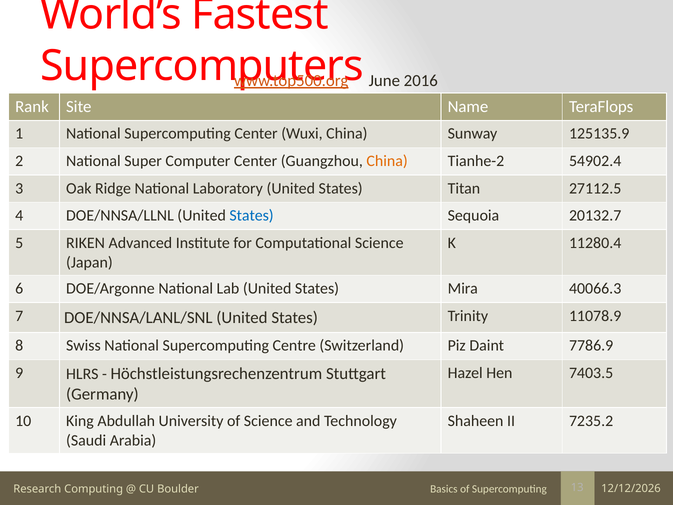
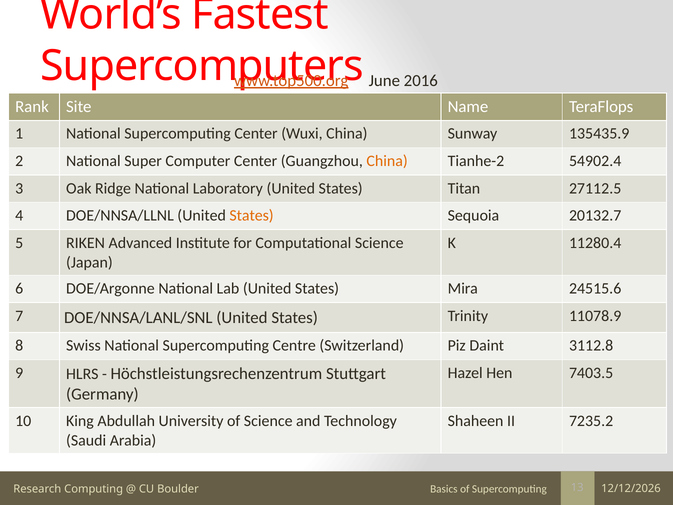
125135.9: 125135.9 -> 135435.9
States at (252, 215) colour: blue -> orange
40066.3: 40066.3 -> 24515.6
7786.9: 7786.9 -> 3112.8
